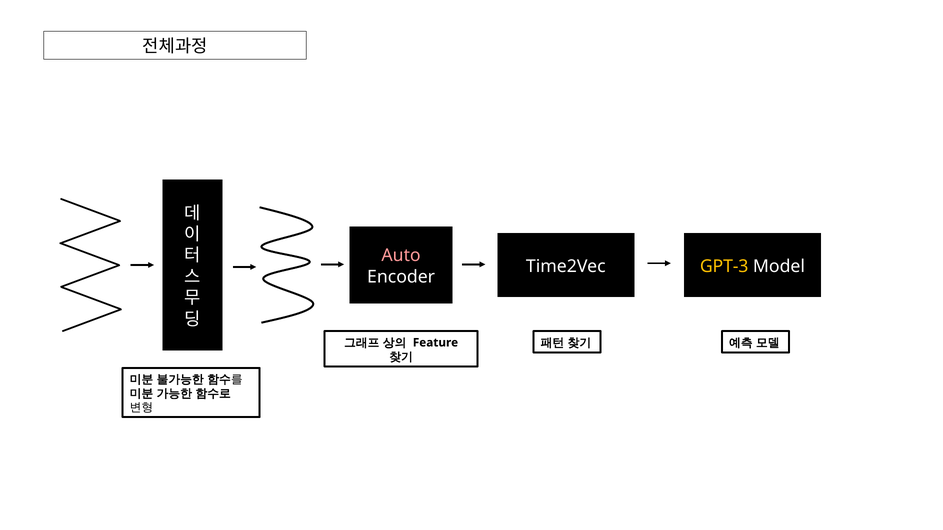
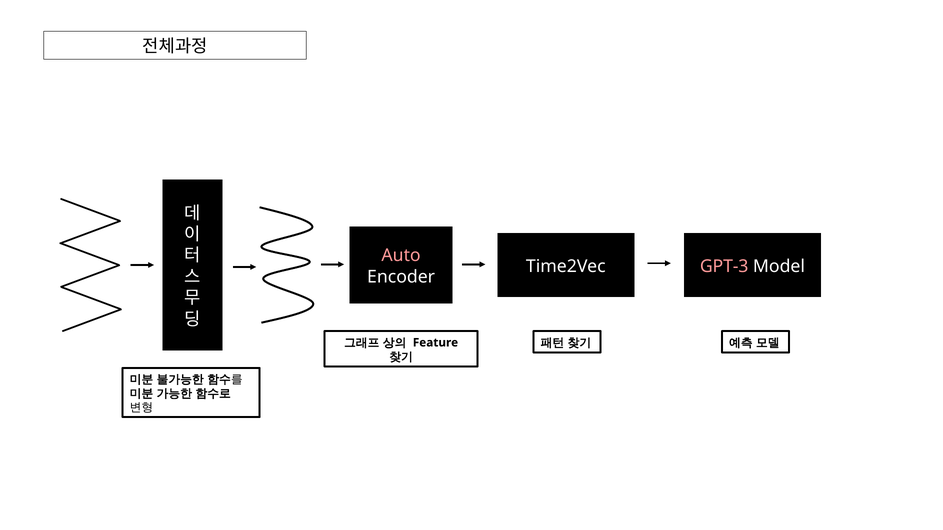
GPT-3 colour: yellow -> pink
